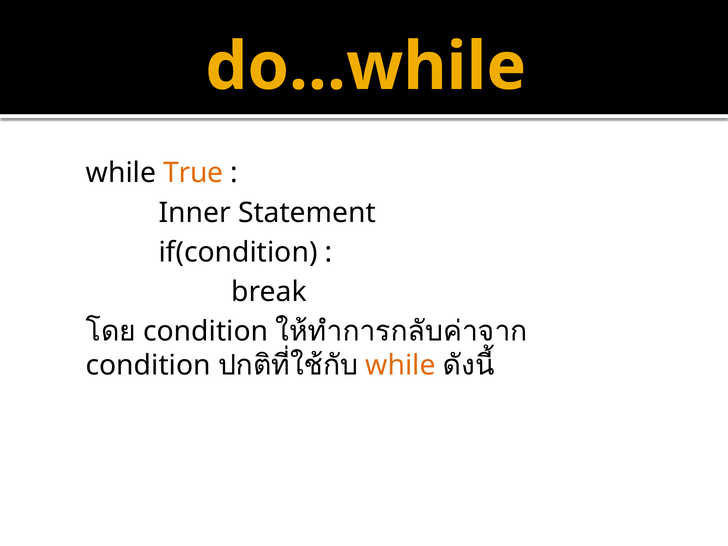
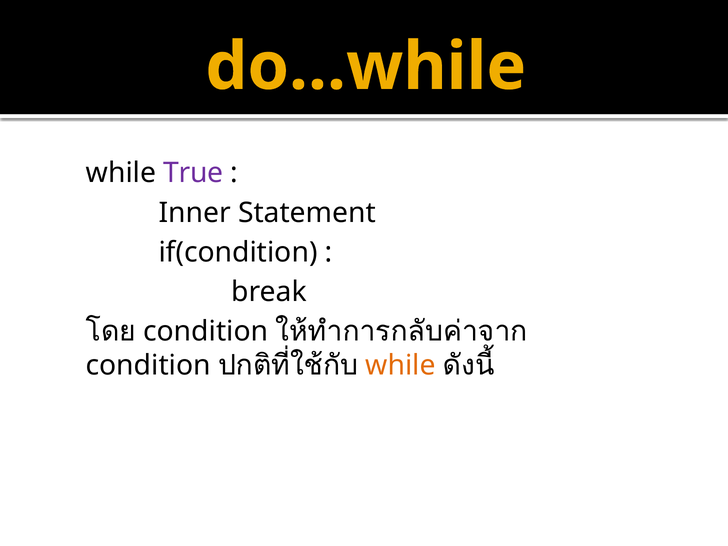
True colour: orange -> purple
